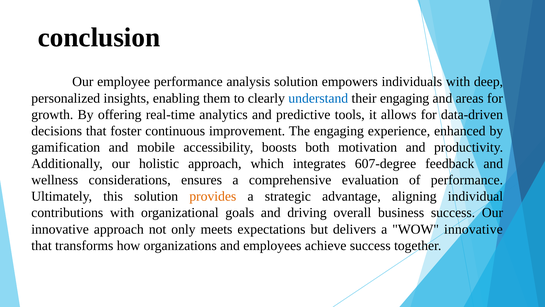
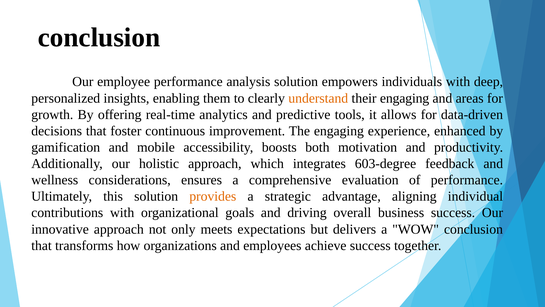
understand colour: blue -> orange
607-degree: 607-degree -> 603-degree
WOW innovative: innovative -> conclusion
